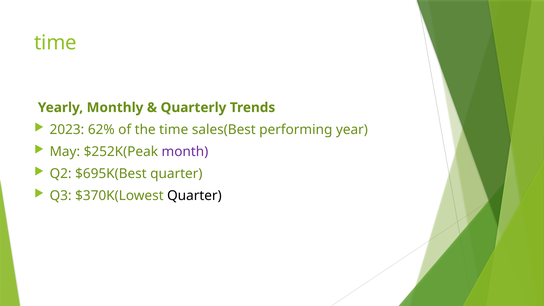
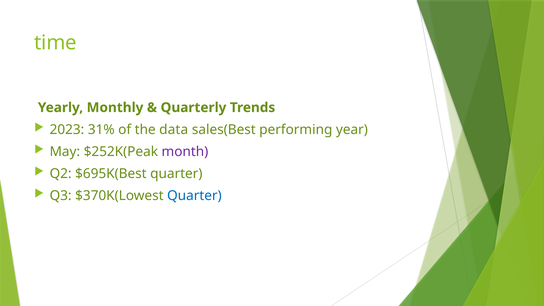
62%: 62% -> 31%
the time: time -> data
Quarter at (194, 196) colour: black -> blue
